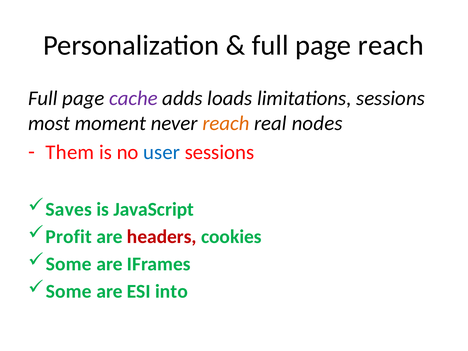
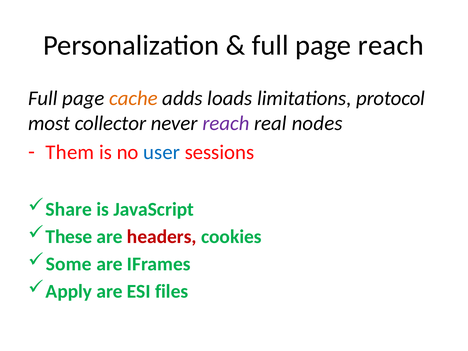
cache colour: purple -> orange
limitations sessions: sessions -> protocol
moment: moment -> collector
reach at (226, 123) colour: orange -> purple
Saves: Saves -> Share
Profit: Profit -> These
Some at (69, 291): Some -> Apply
into: into -> files
